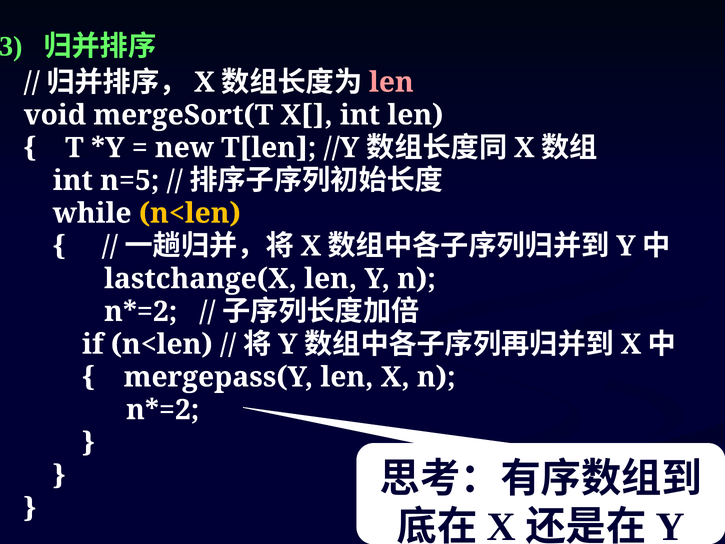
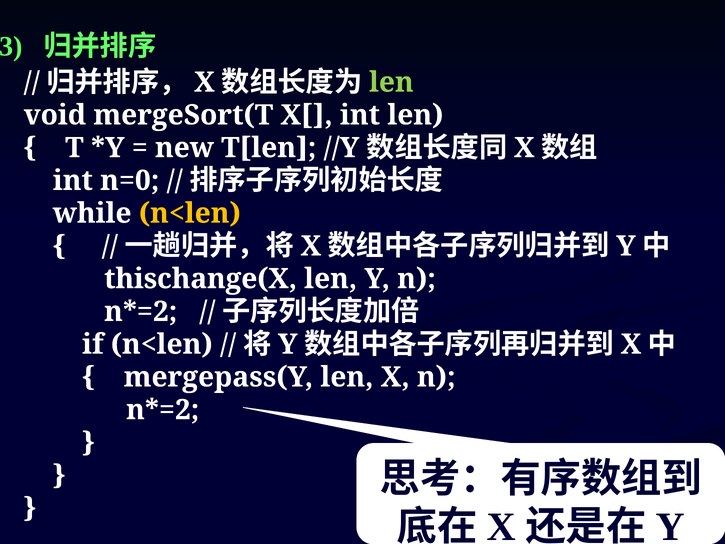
len at (391, 82) colour: pink -> light green
n=5: n=5 -> n=0
lastchange(X: lastchange(X -> thischange(X
